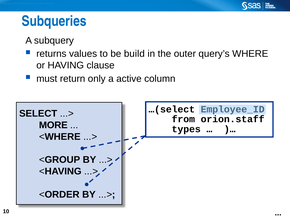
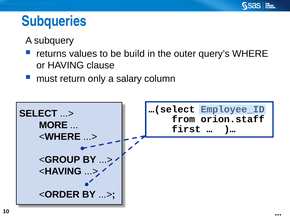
active: active -> salary
types: types -> first
